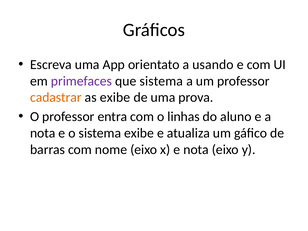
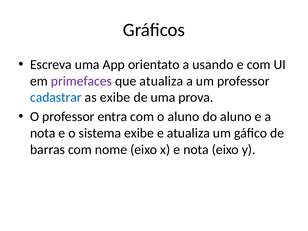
que sistema: sistema -> atualiza
cadastrar colour: orange -> blue
o linhas: linhas -> aluno
